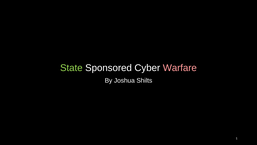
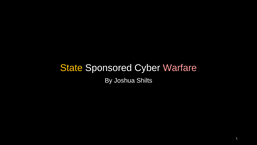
State colour: light green -> yellow
